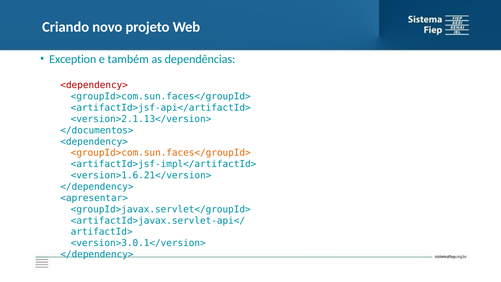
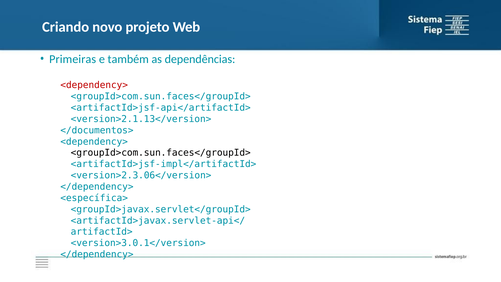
Exception: Exception -> Primeiras
<groupId>com.sun.faces</groupId> at (161, 153) colour: orange -> black
<version>1.6.21</version>: <version>1.6.21</version> -> <version>2.3.06</version>
<apresentar>: <apresentar> -> <específica>
